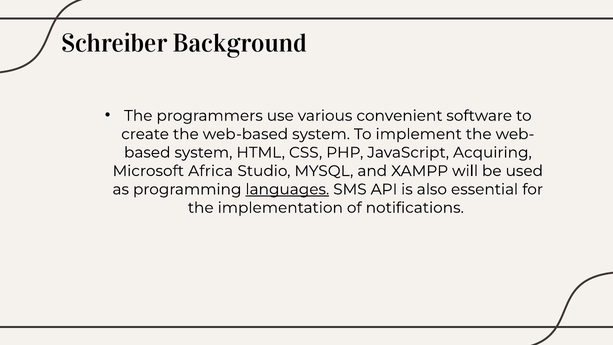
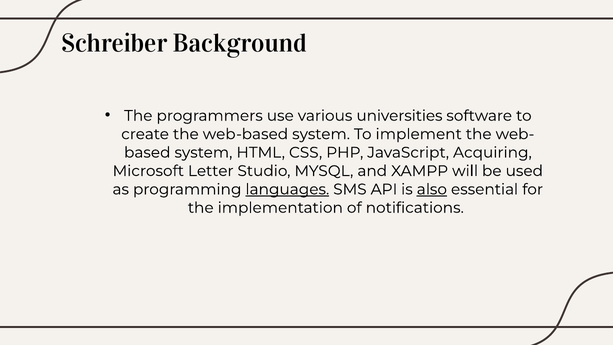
convenient: convenient -> universities
Africa: Africa -> Letter
also underline: none -> present
